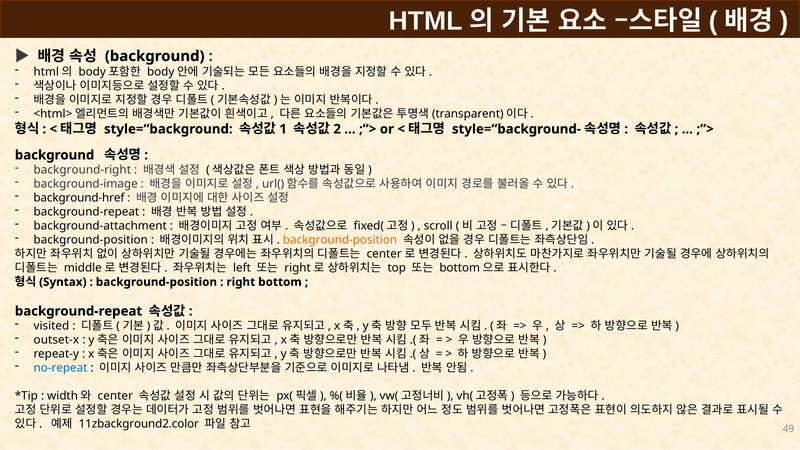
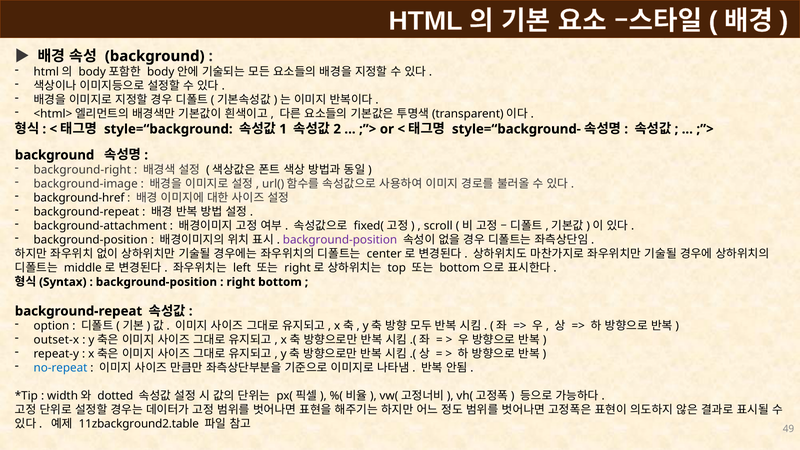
background-position at (340, 240) colour: orange -> purple
visited: visited -> option
center: center -> dotted
11zbackground2.color: 11zbackground2.color -> 11zbackground2.table
